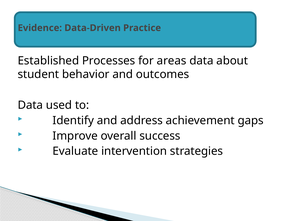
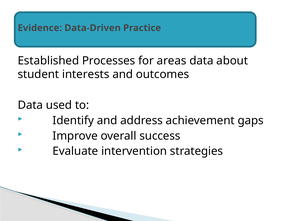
behavior: behavior -> interests
